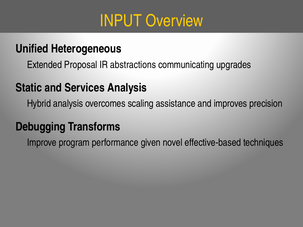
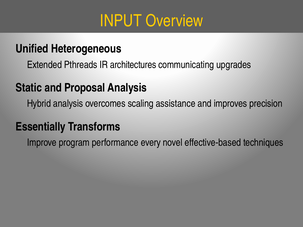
Proposal: Proposal -> Pthreads
abstractions: abstractions -> architectures
Services: Services -> Proposal
Debugging: Debugging -> Essentially
given: given -> every
